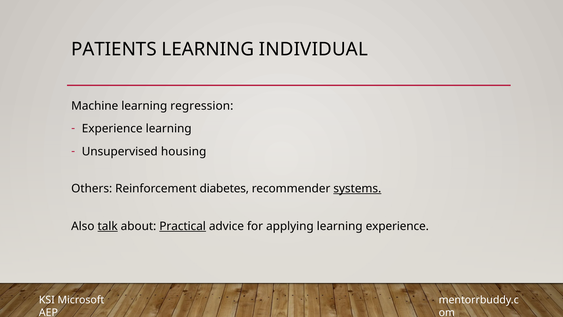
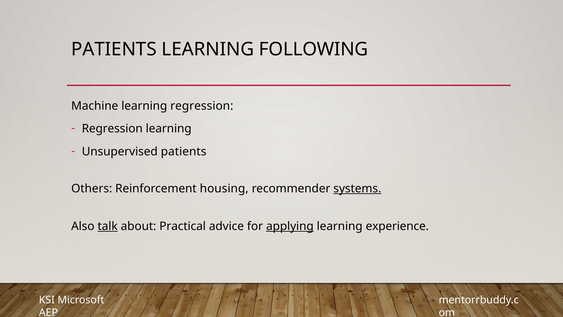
INDIVIDUAL: INDIVIDUAL -> FOLLOWING
Experience at (112, 129): Experience -> Regression
Unsupervised housing: housing -> patients
diabetes: diabetes -> housing
Practical underline: present -> none
applying underline: none -> present
